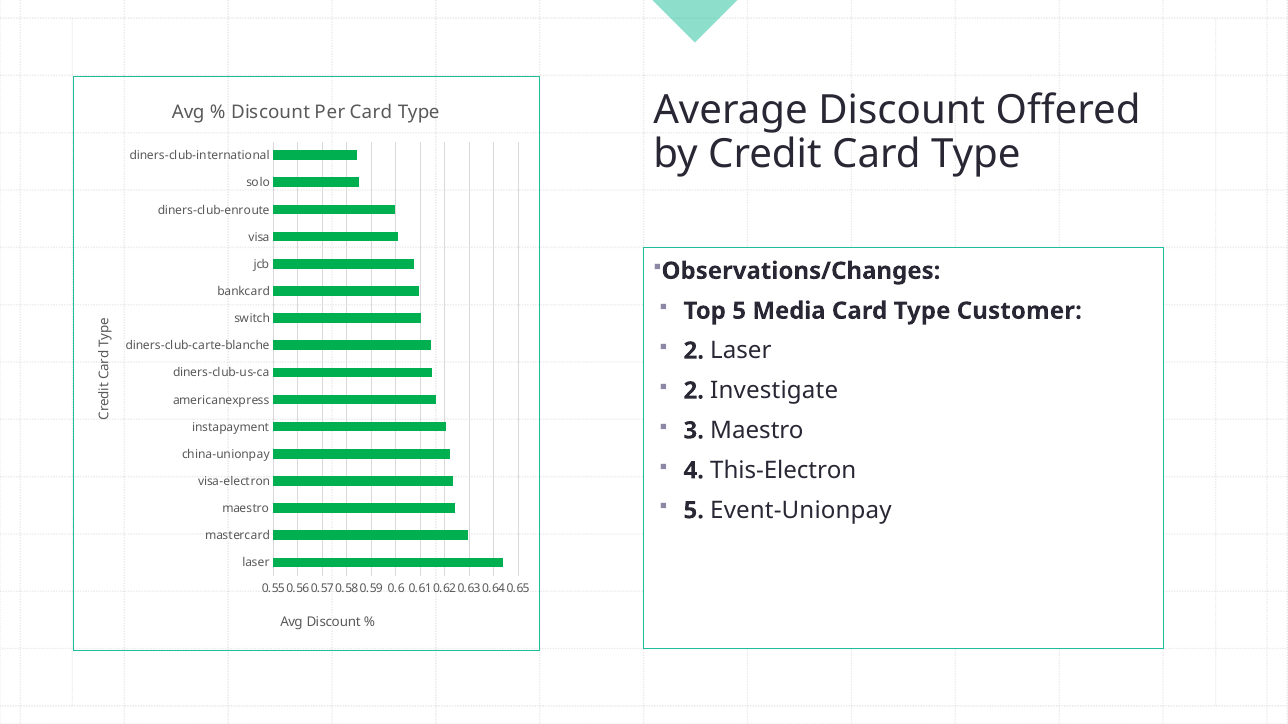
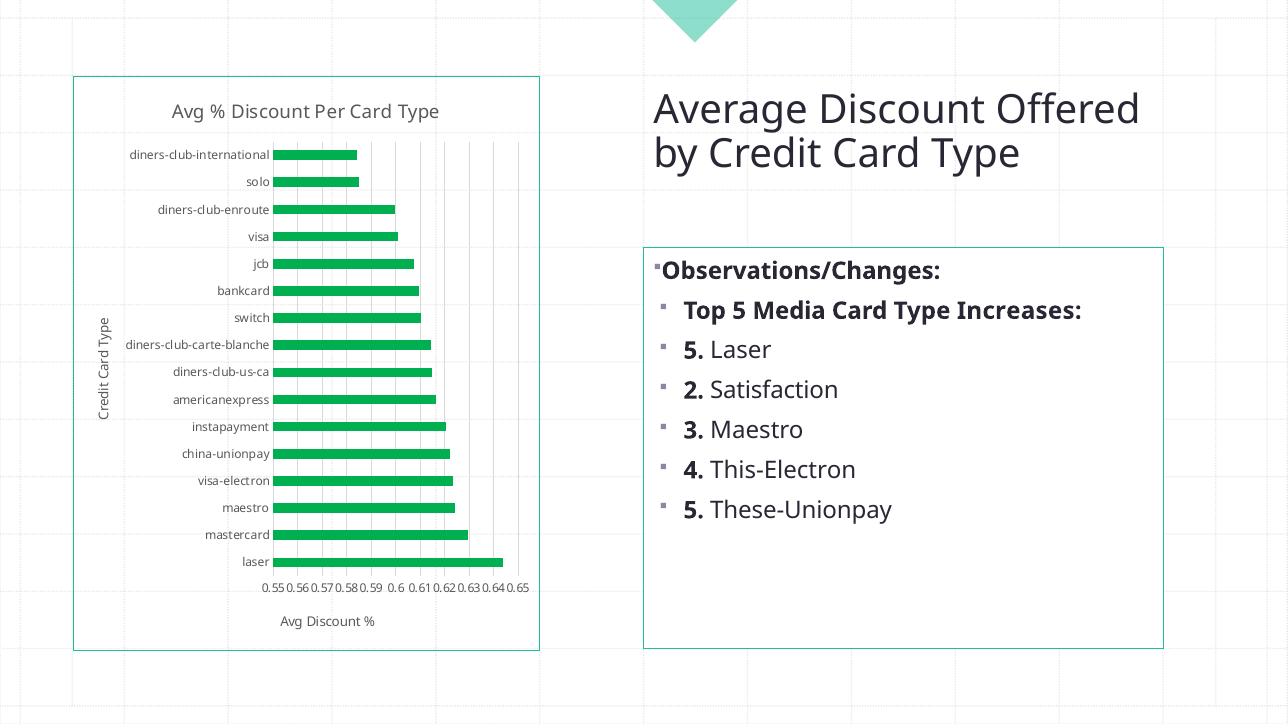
Customer: Customer -> Increases
2 at (694, 351): 2 -> 5
Investigate: Investigate -> Satisfaction
Event-Unionpay: Event-Unionpay -> These-Unionpay
